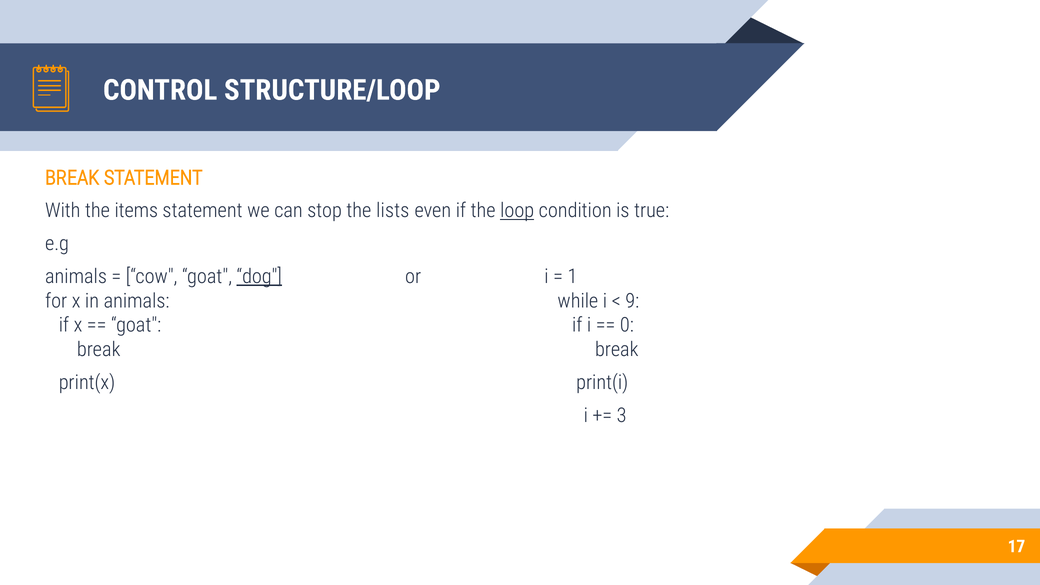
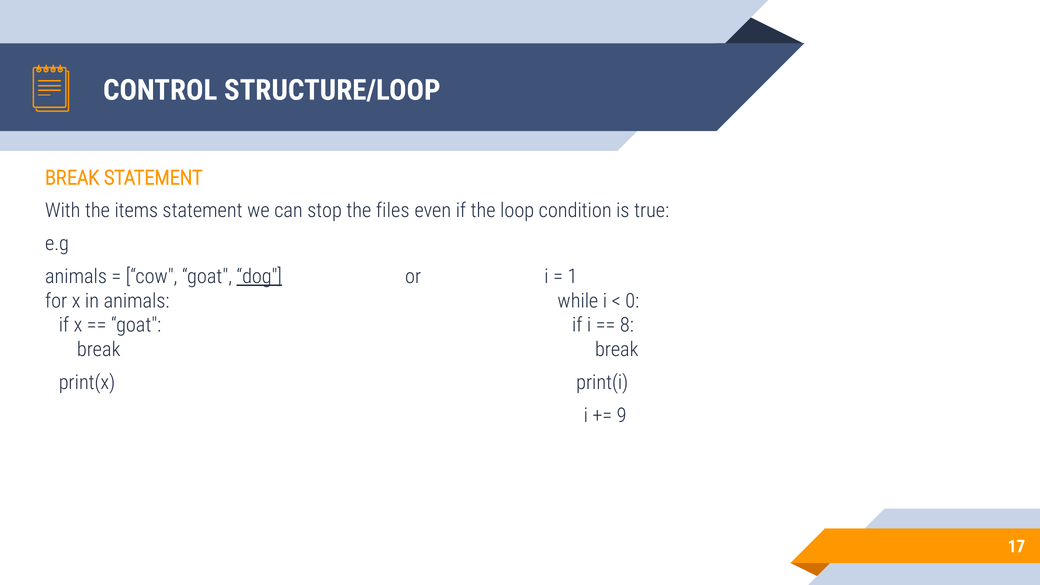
lists: lists -> files
loop underline: present -> none
9: 9 -> 0
0: 0 -> 8
3: 3 -> 9
